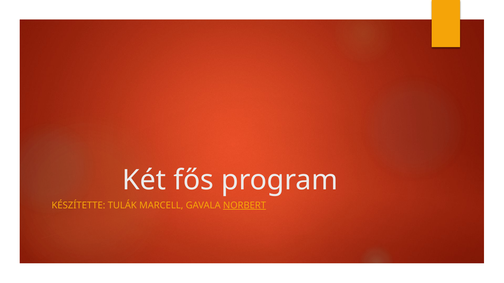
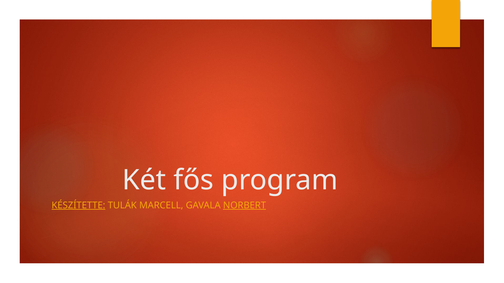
KÉSZÍTETTE underline: none -> present
